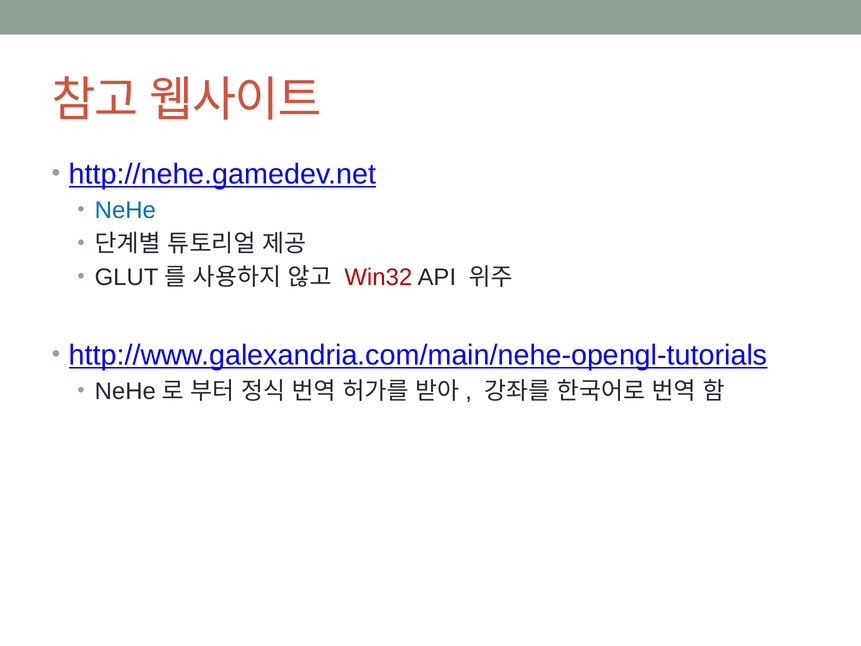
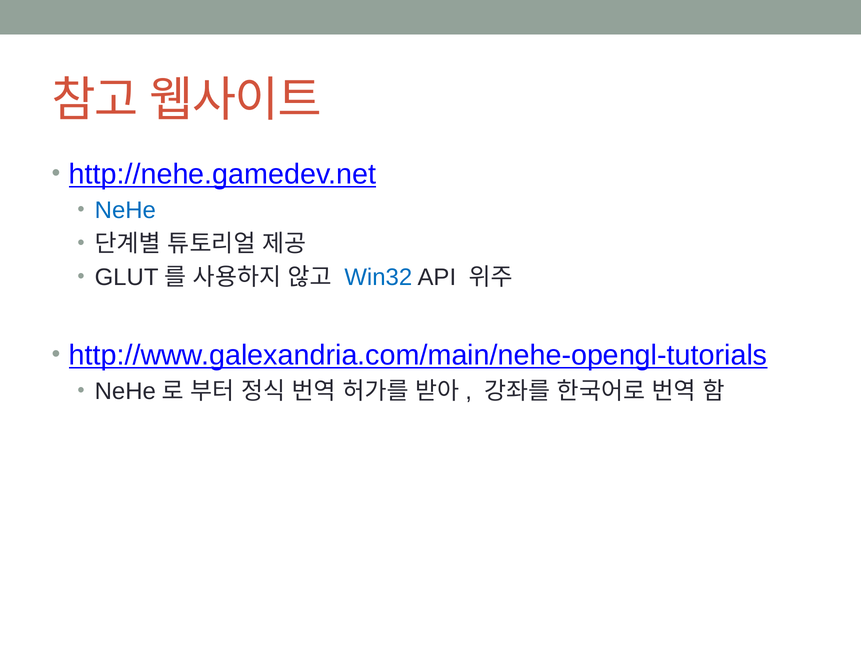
Win32 colour: red -> blue
